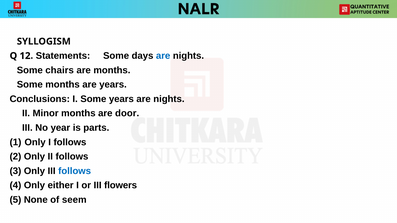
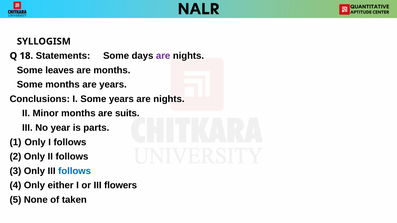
12: 12 -> 18
are at (163, 56) colour: blue -> purple
chairs: chairs -> leaves
door: door -> suits
seem: seem -> taken
